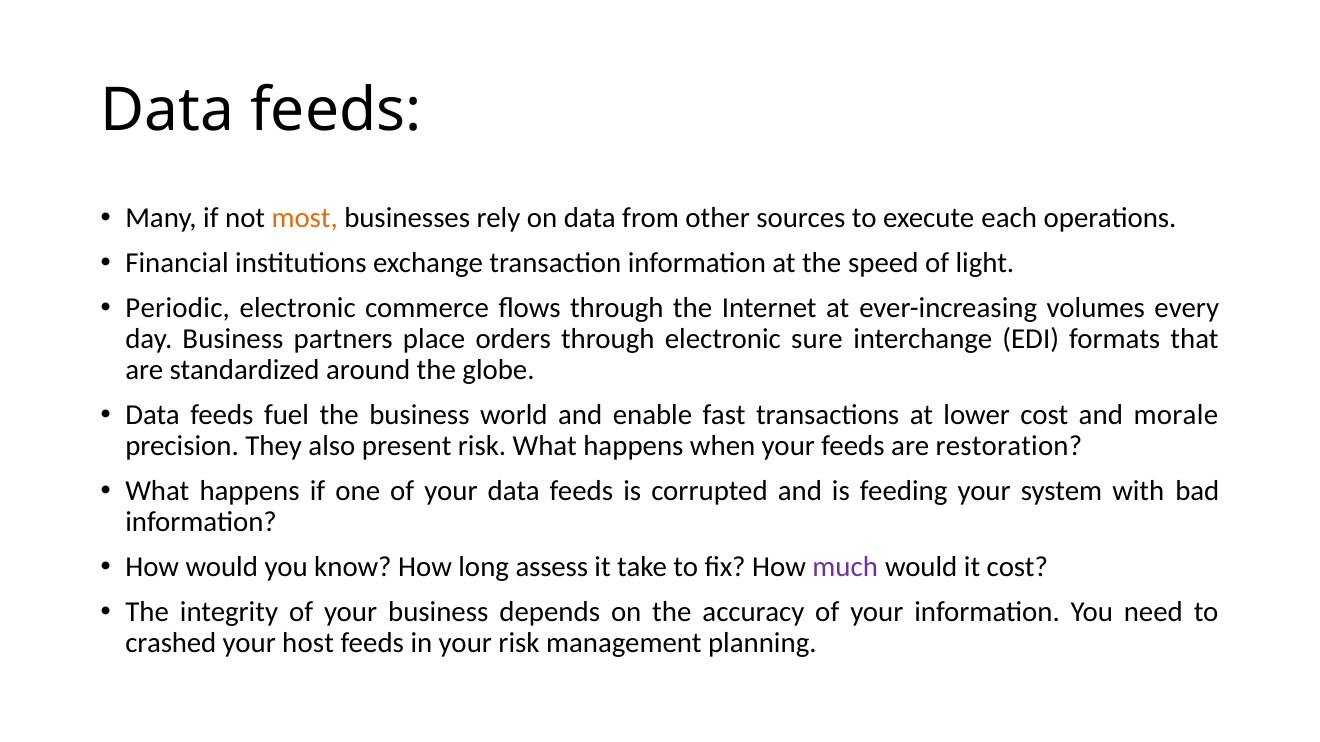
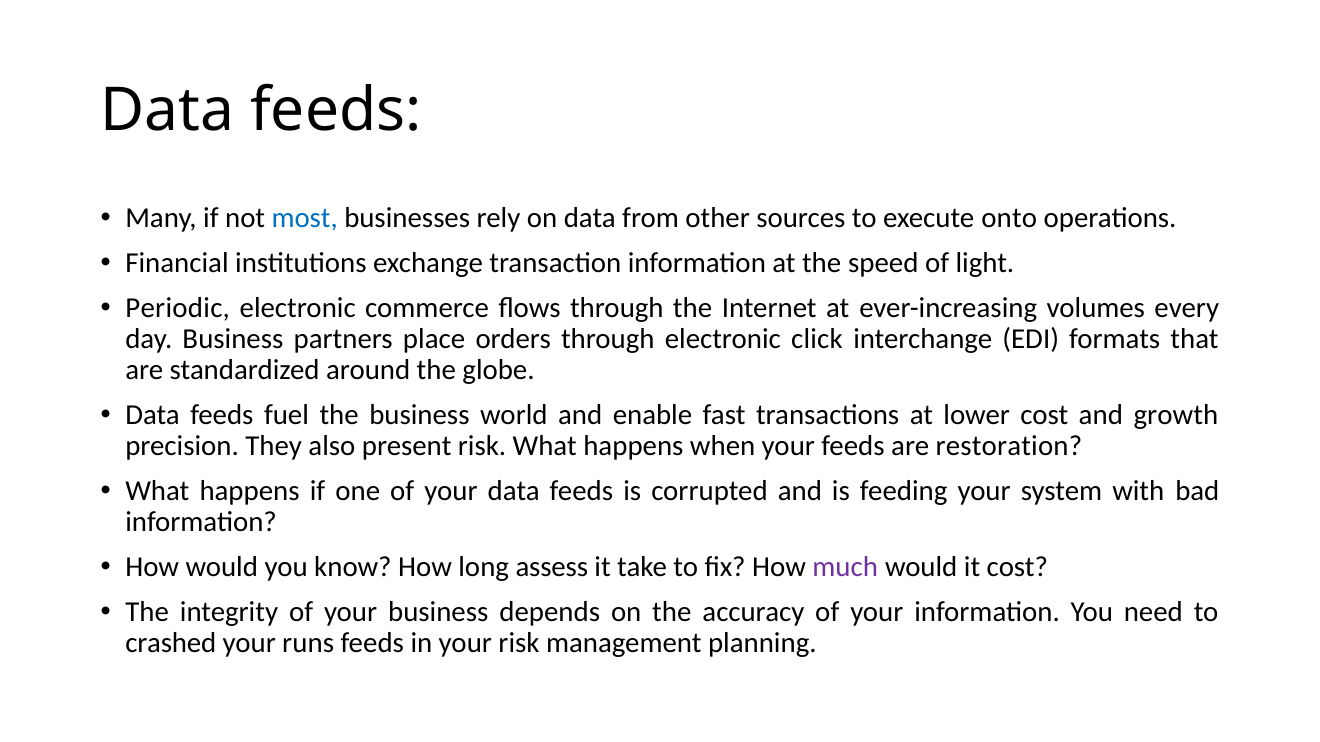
most colour: orange -> blue
each: each -> onto
sure: sure -> click
morale: morale -> growth
host: host -> runs
